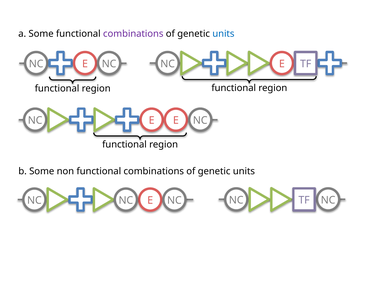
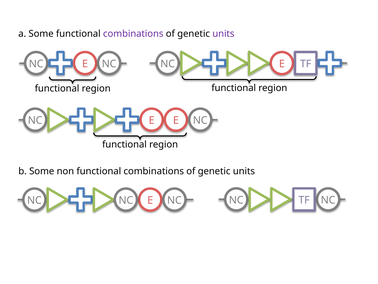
units at (223, 34) colour: blue -> purple
